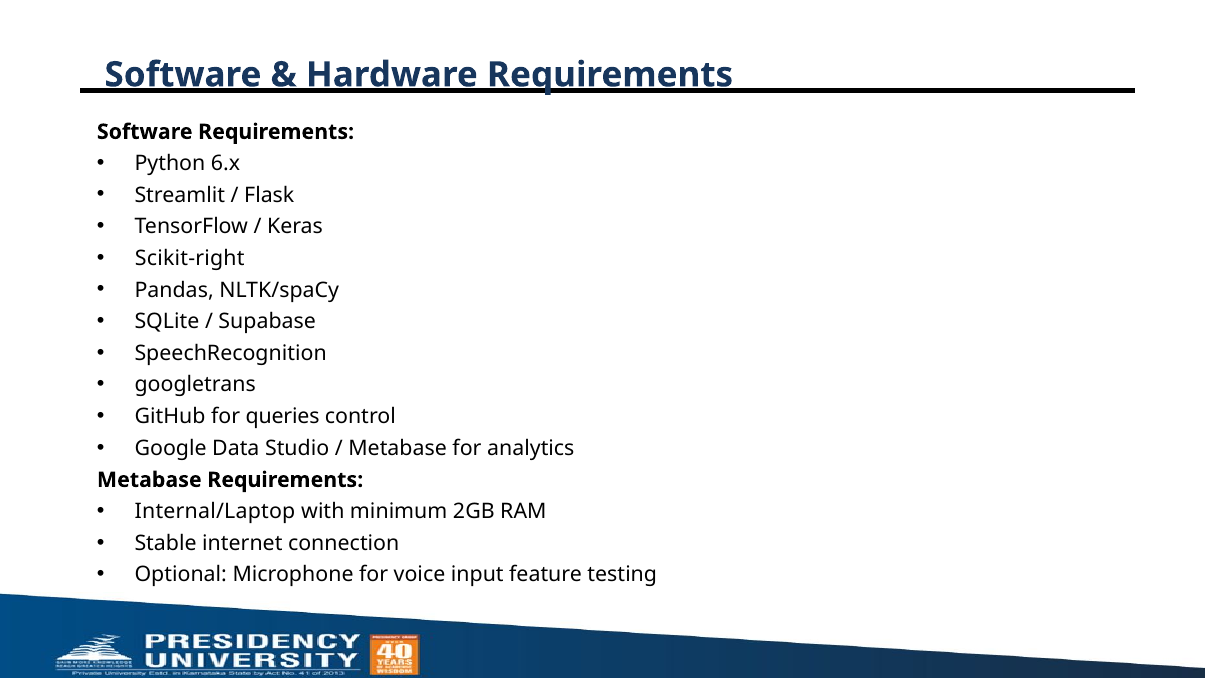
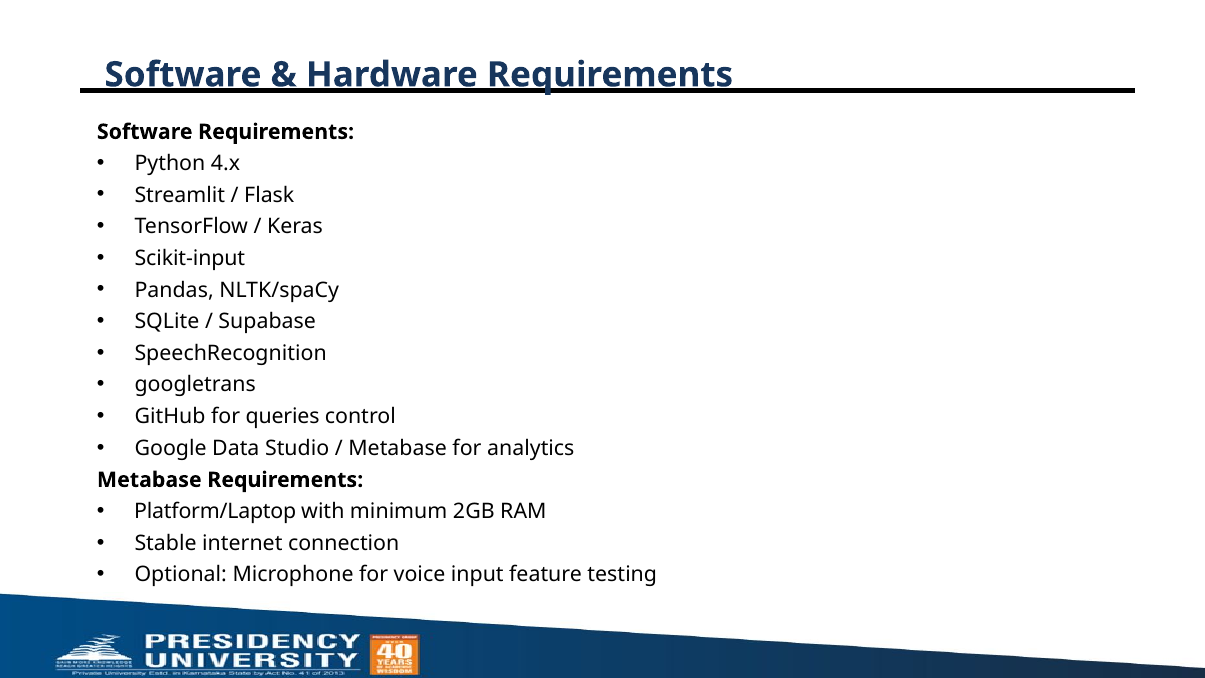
6.x: 6.x -> 4.x
Scikit-right: Scikit-right -> Scikit-input
Internal/Laptop: Internal/Laptop -> Platform/Laptop
